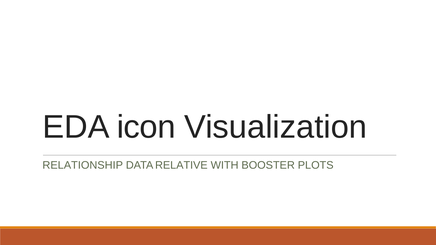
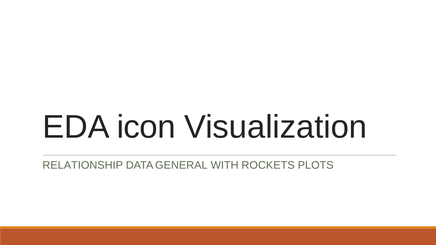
RELATIVE: RELATIVE -> GENERAL
BOOSTER: BOOSTER -> ROCKETS
